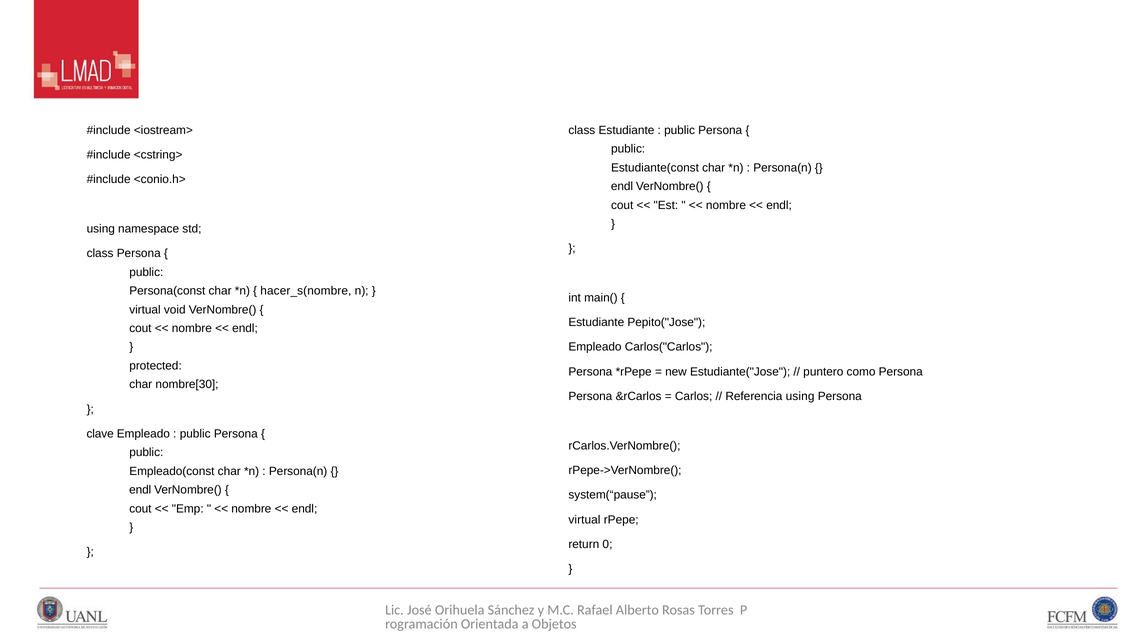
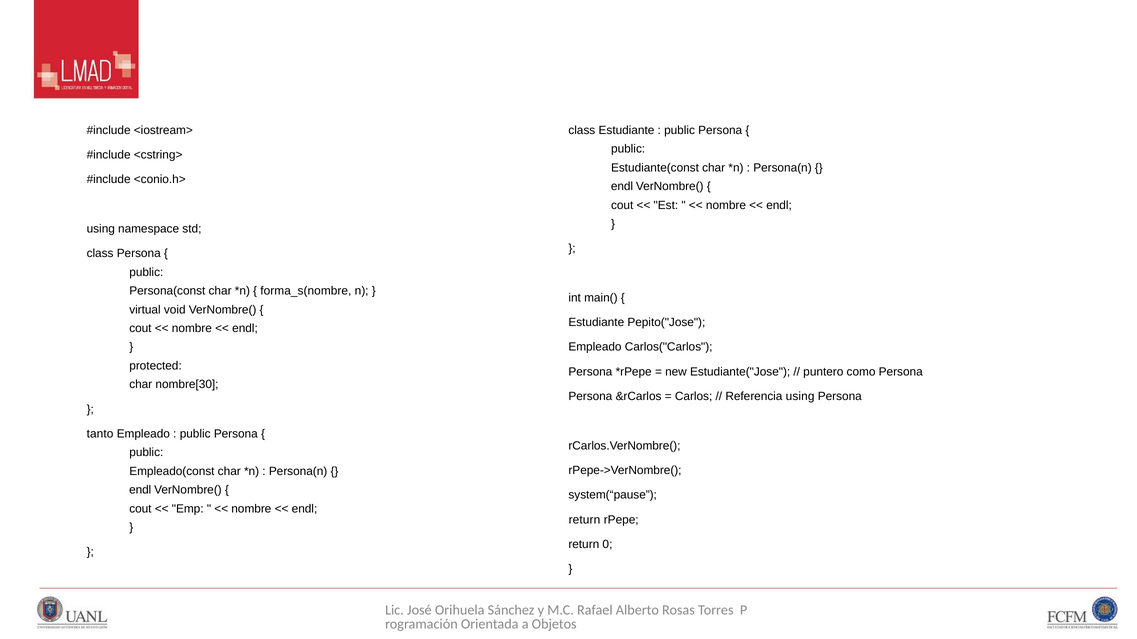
hacer_s(nombre: hacer_s(nombre -> forma_s(nombre
clave: clave -> tanto
virtual at (584, 520): virtual -> return
